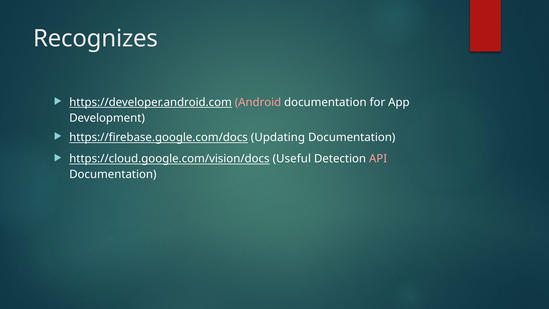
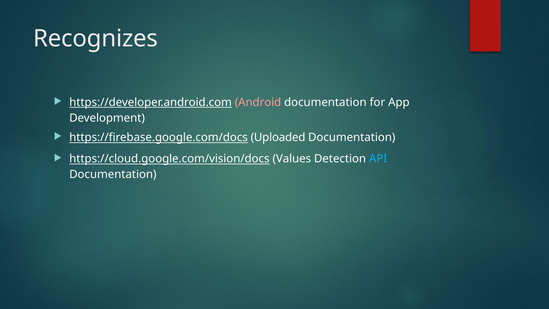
Updating: Updating -> Uploaded
Useful: Useful -> Values
API colour: pink -> light blue
